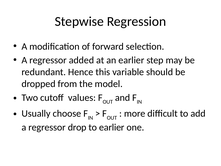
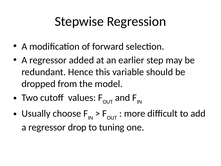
to earlier: earlier -> tuning
